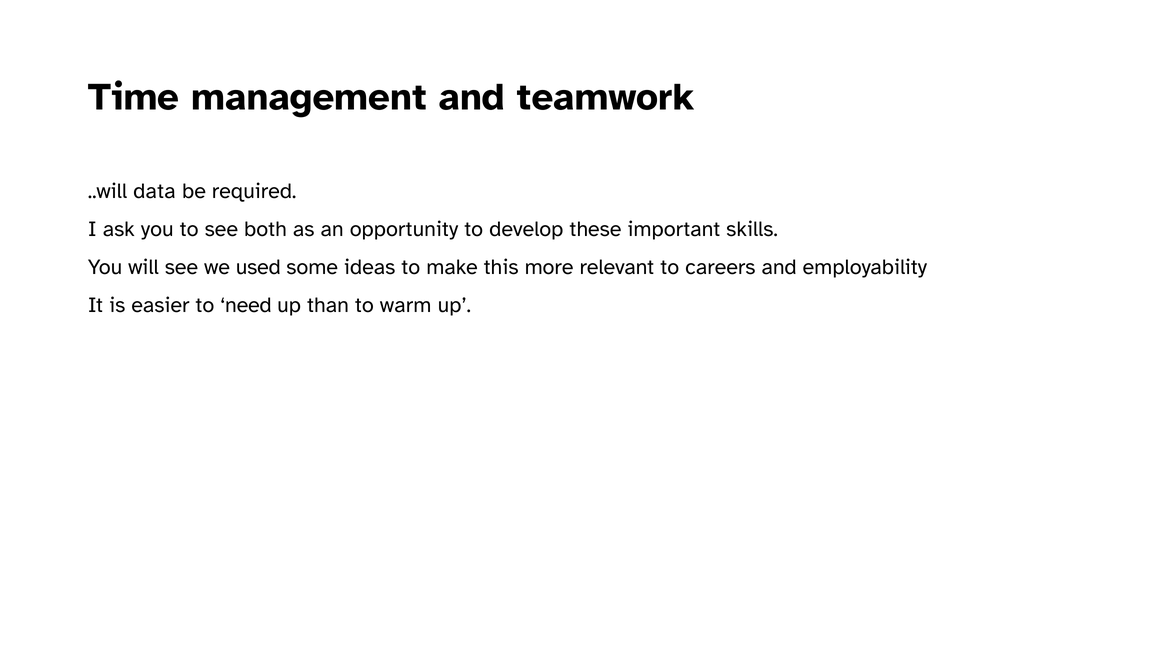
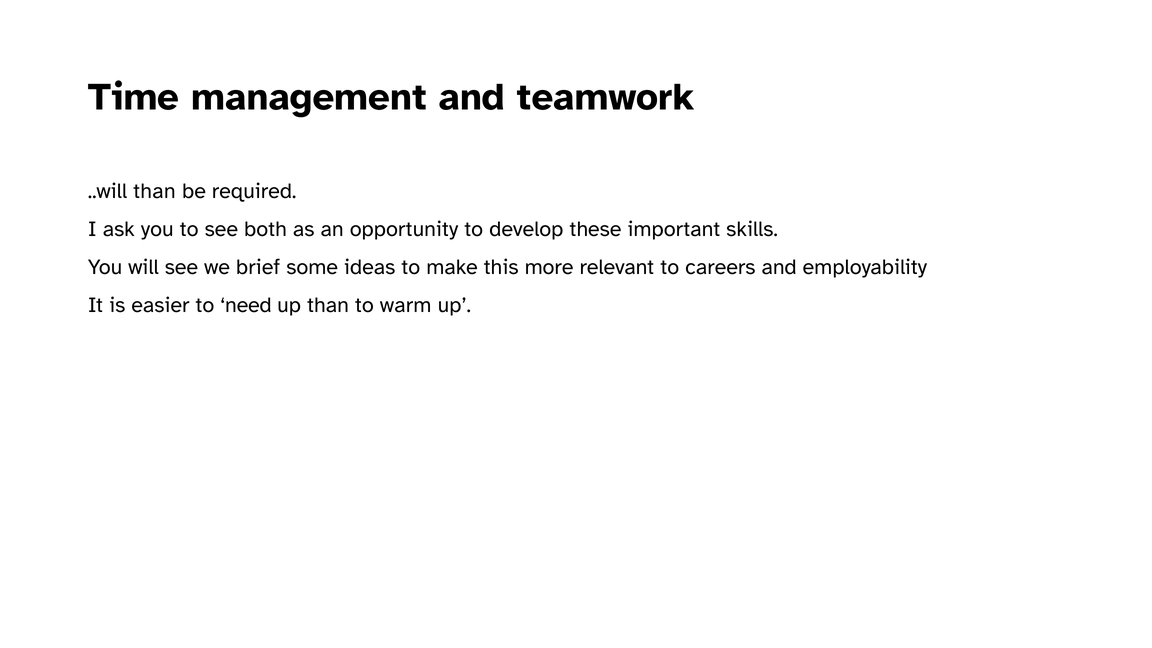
..will data: data -> than
used: used -> brief
